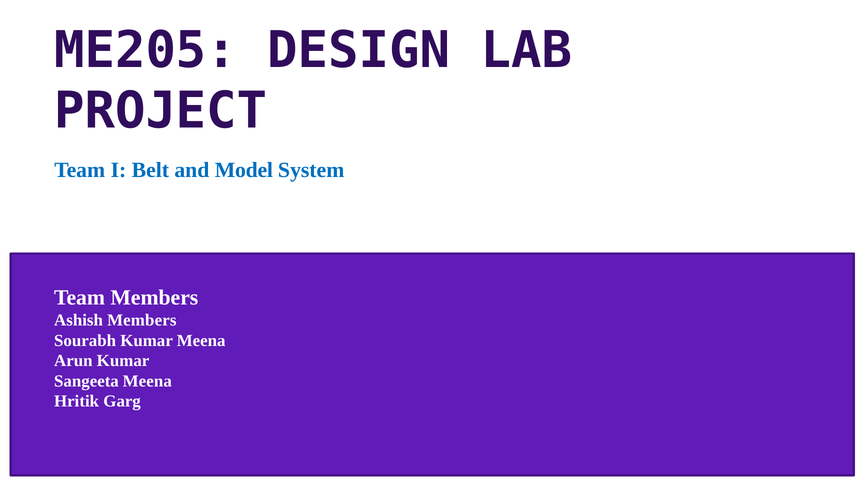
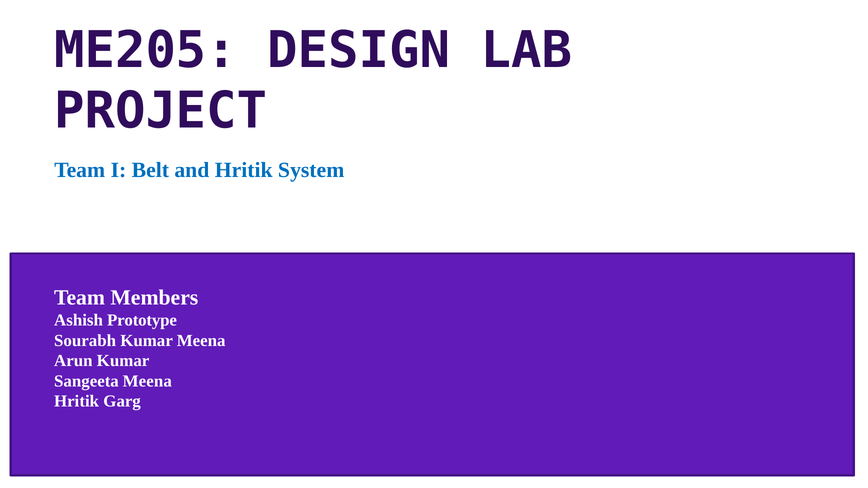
and Model: Model -> Hritik
Ashish Members: Members -> Prototype
